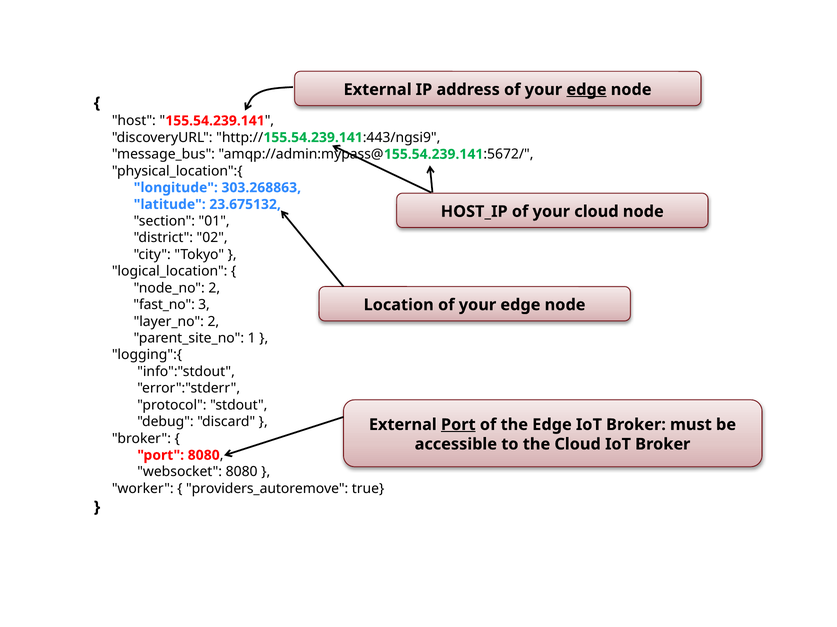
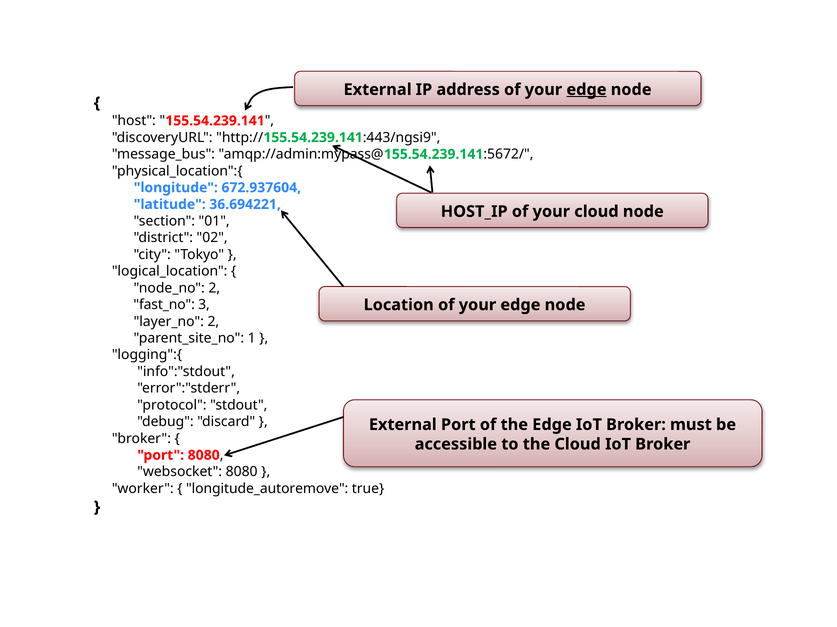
303.268863: 303.268863 -> 672.937604
23.675132: 23.675132 -> 36.694221
Port at (458, 425) underline: present -> none
providers_autoremove: providers_autoremove -> longitude_autoremove
